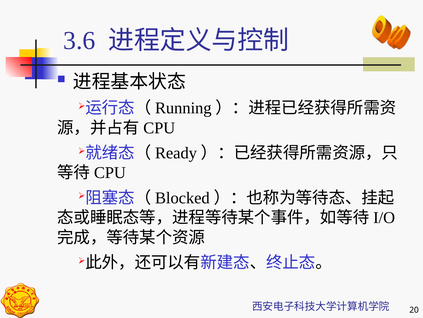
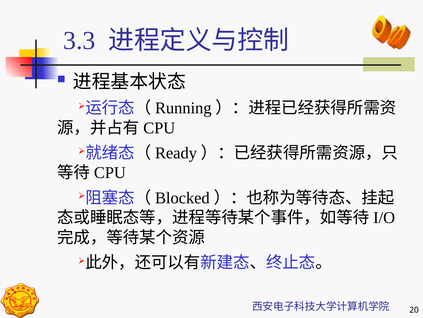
3.6: 3.6 -> 3.3
